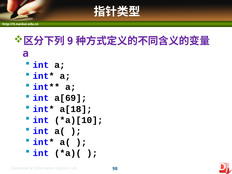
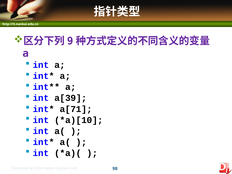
a[69: a[69 -> a[39
a[18: a[18 -> a[71
